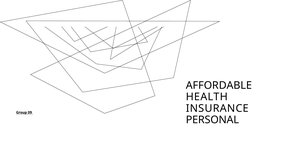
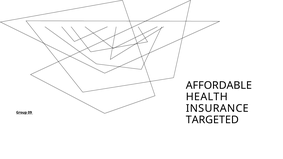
PERSONAL: PERSONAL -> TARGETED
